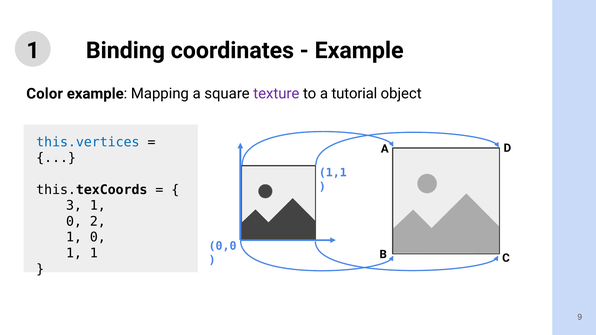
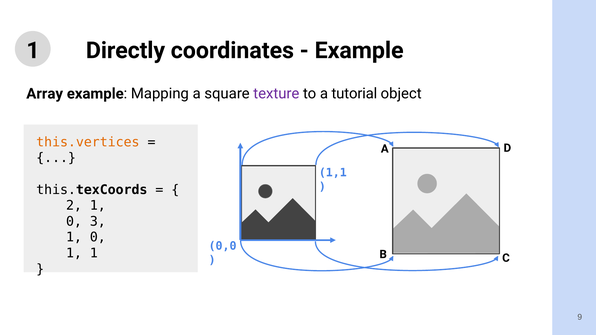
Binding: Binding -> Directly
Color: Color -> Array
this.vertices colour: blue -> orange
3: 3 -> 2
2: 2 -> 3
